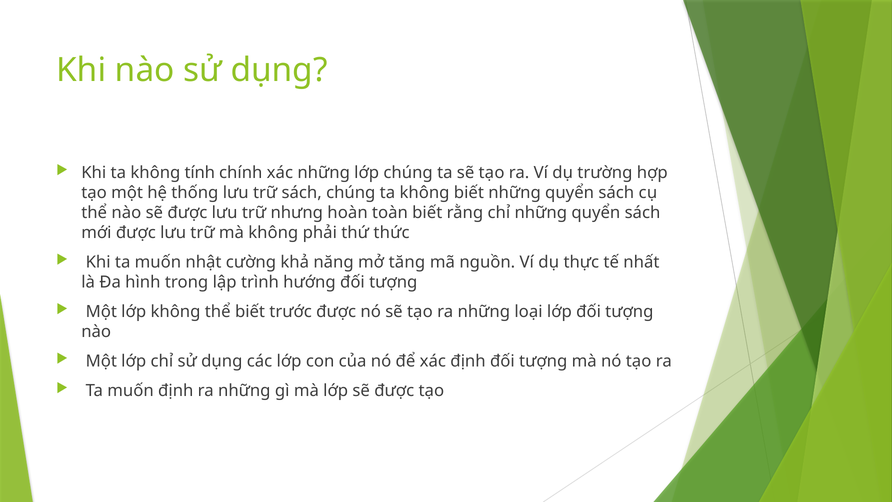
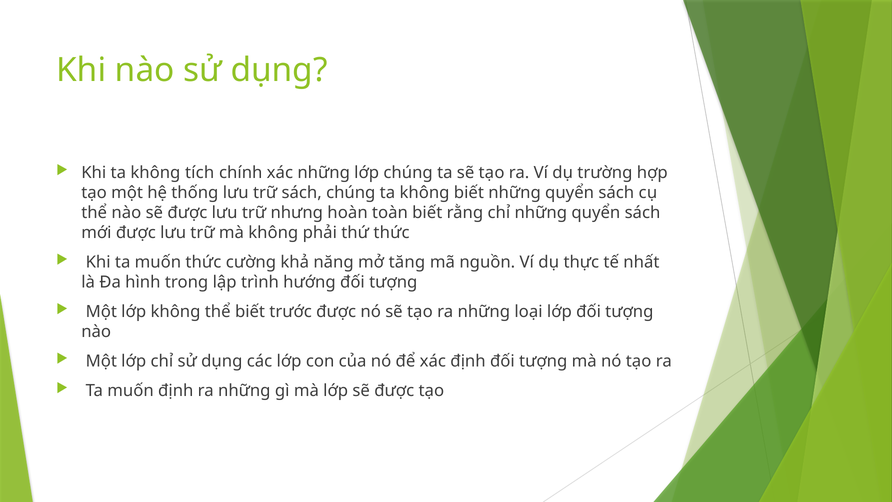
tính: tính -> tích
muốn nhật: nhật -> thức
